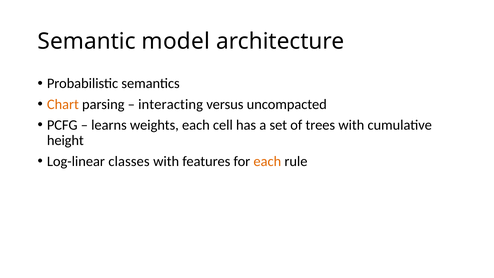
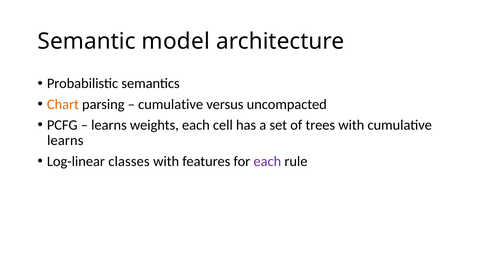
interacting at (171, 104): interacting -> cumulative
height at (65, 141): height -> learns
each at (267, 161) colour: orange -> purple
